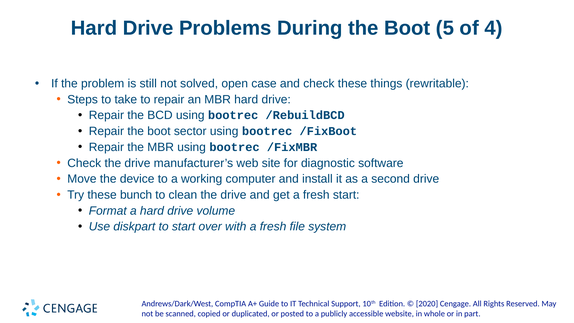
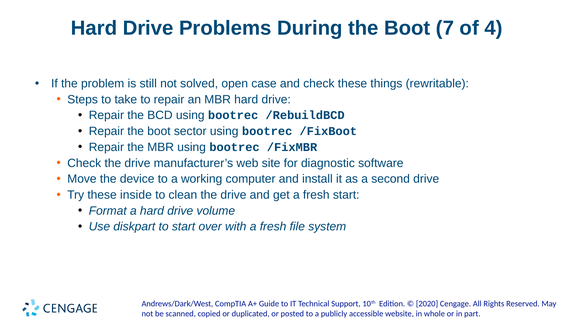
5: 5 -> 7
bunch: bunch -> inside
